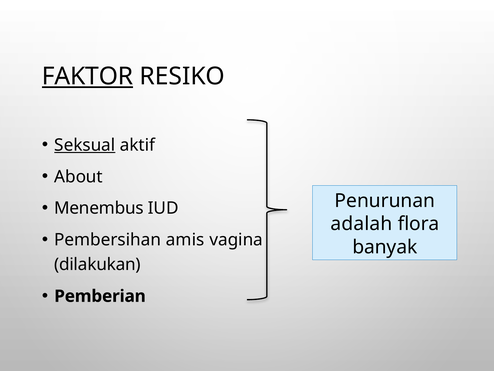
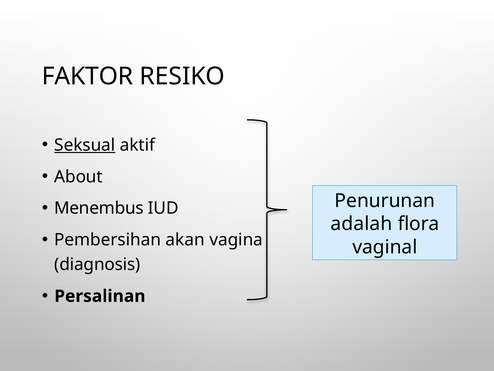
FAKTOR underline: present -> none
amis: amis -> akan
banyak: banyak -> vaginal
dilakukan: dilakukan -> diagnosis
Pemberian: Pemberian -> Persalinan
